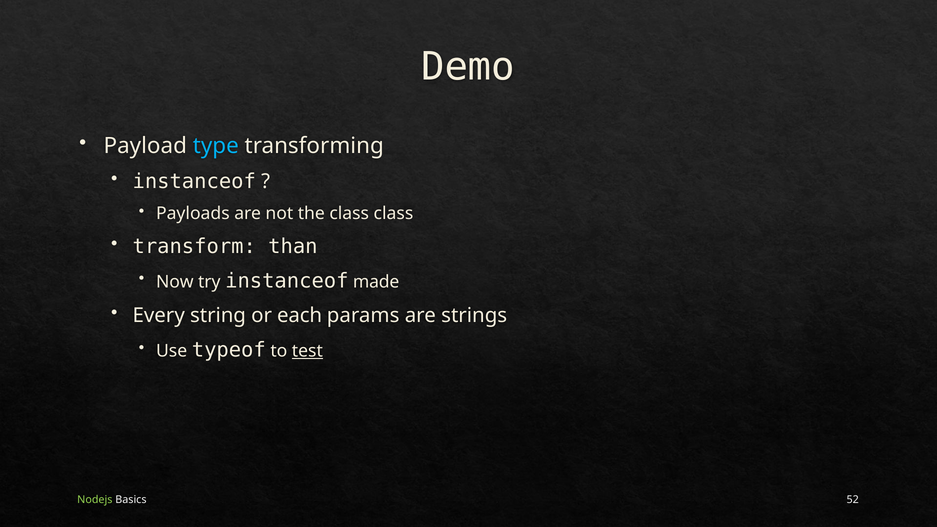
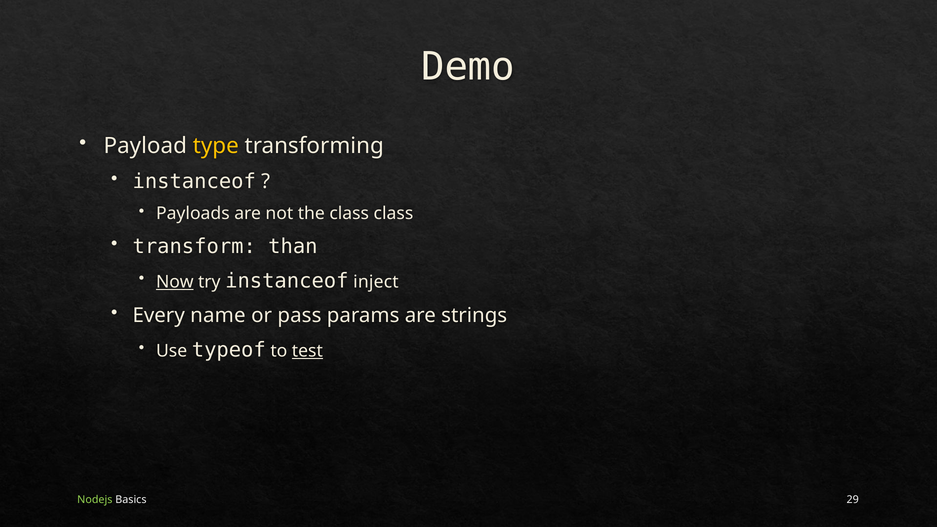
type colour: light blue -> yellow
Now underline: none -> present
made: made -> inject
string: string -> name
each: each -> pass
52: 52 -> 29
